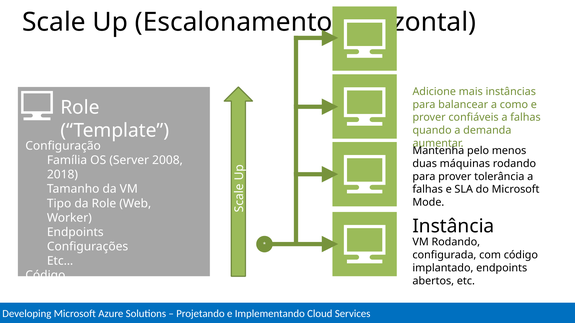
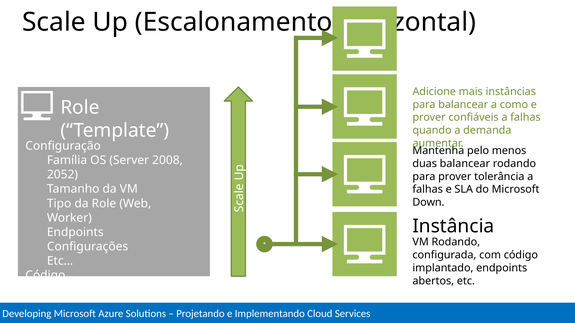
duas máquinas: máquinas -> balancear
2018: 2018 -> 2052
Mode: Mode -> Down
